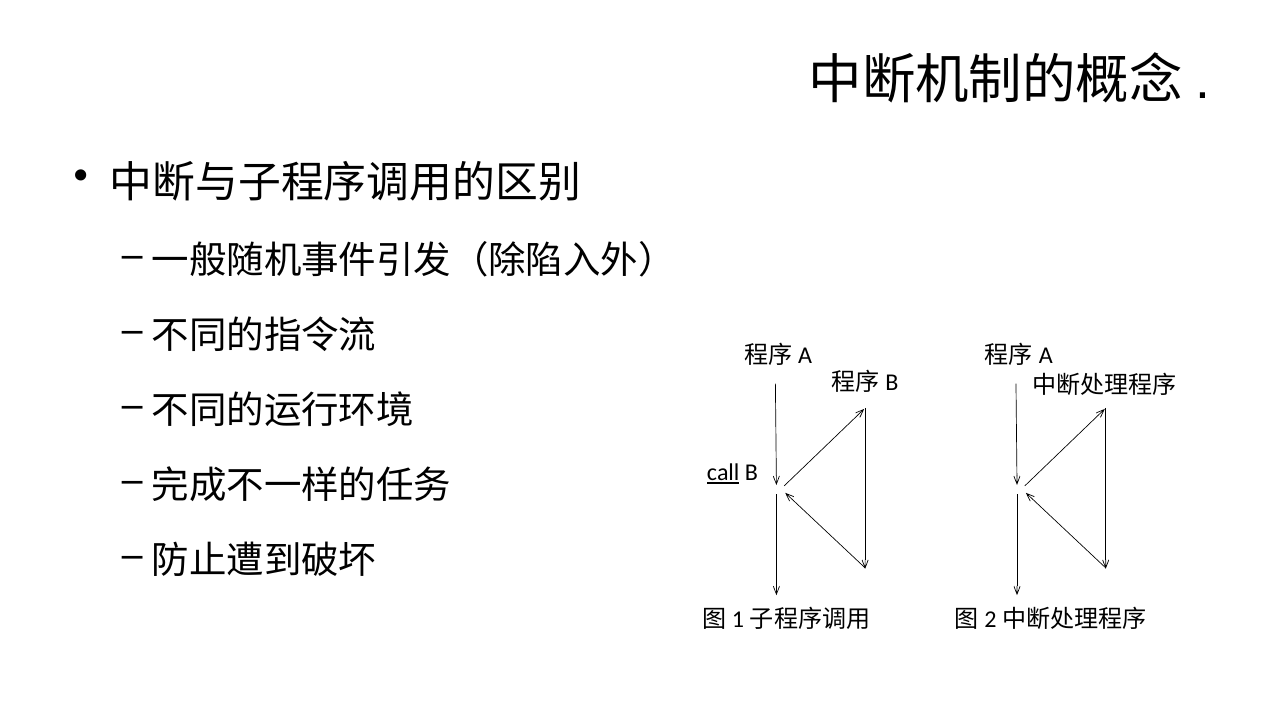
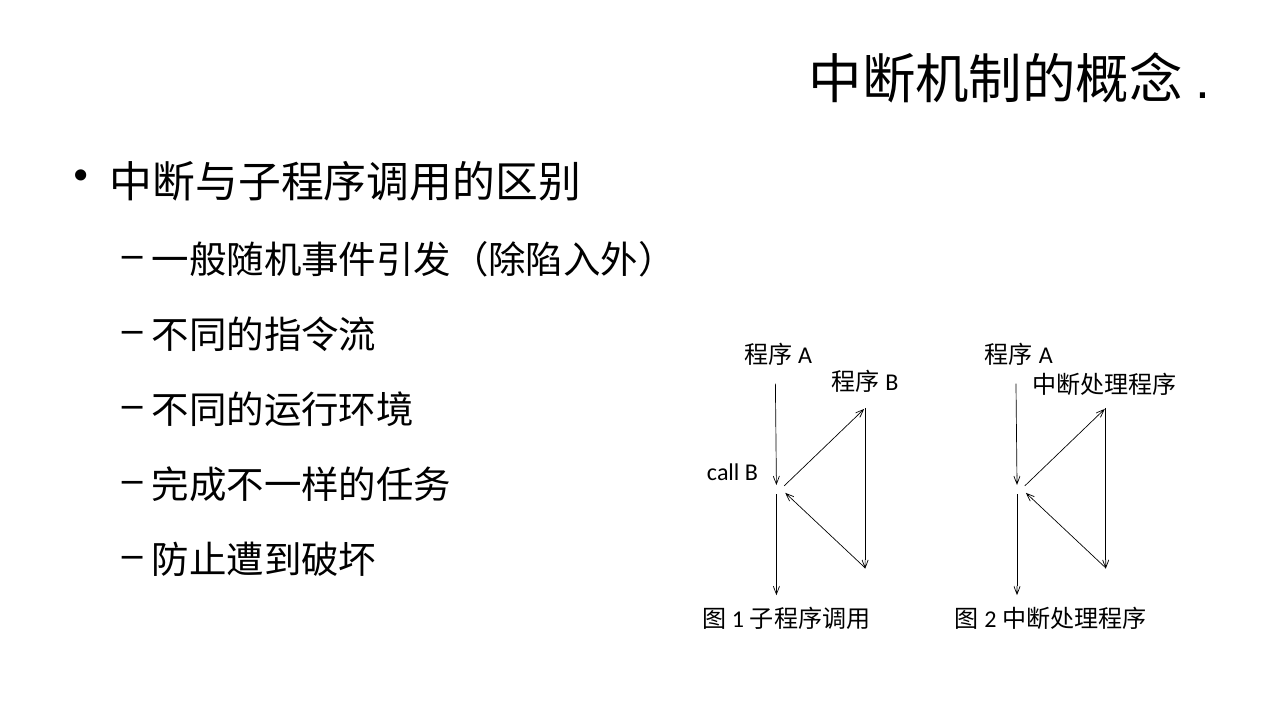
call underline: present -> none
